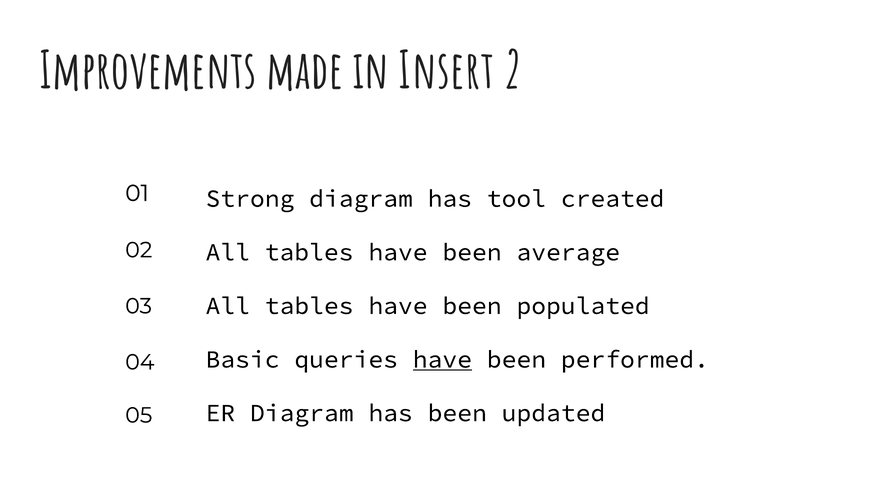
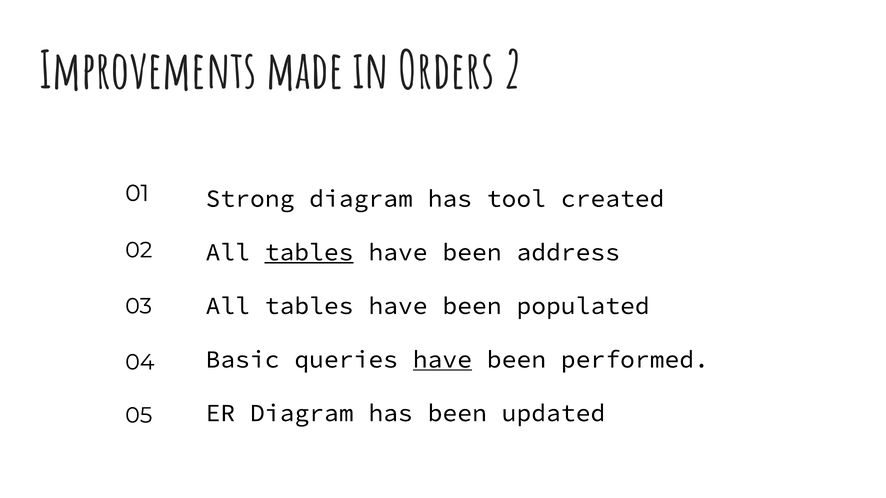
Insert: Insert -> Orders
tables at (309, 252) underline: none -> present
average: average -> address
